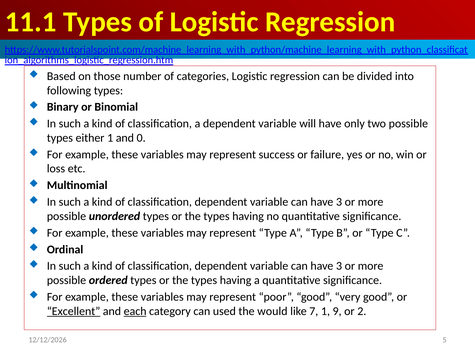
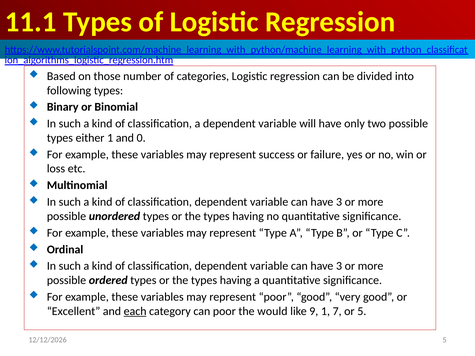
Excellent underline: present -> none
can used: used -> poor
7: 7 -> 9
9: 9 -> 7
or 2: 2 -> 5
